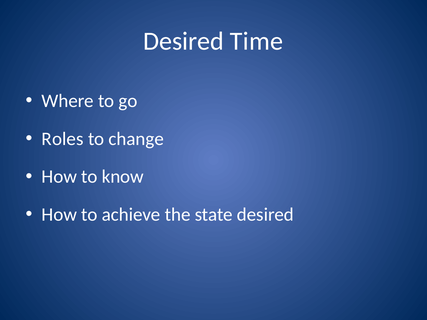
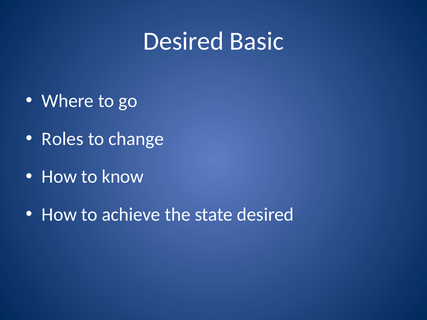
Time: Time -> Basic
